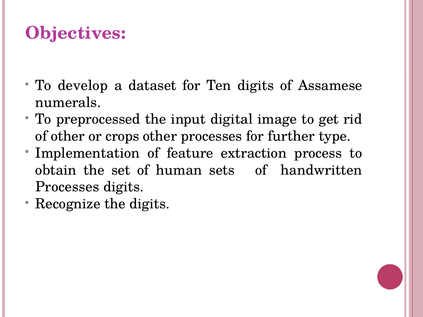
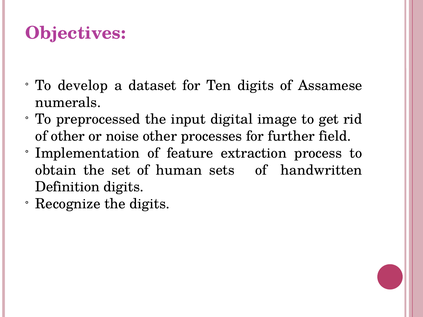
crops: crops -> noise
type: type -> field
Processes at (67, 187): Processes -> Definition
